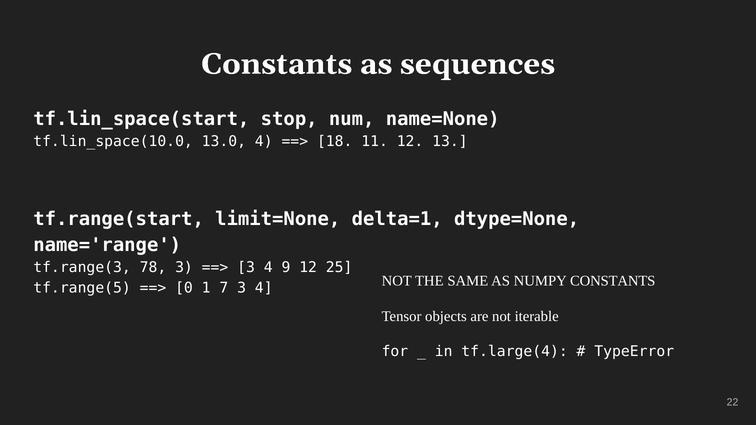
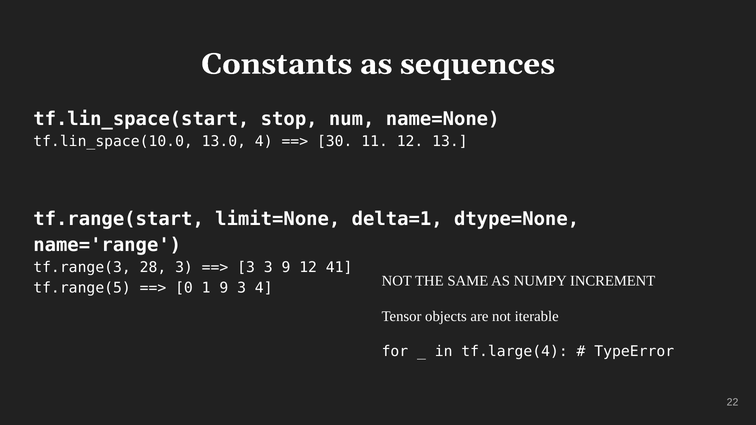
18: 18 -> 30
78: 78 -> 28
4 at (268, 268): 4 -> 3
25: 25 -> 41
1 7: 7 -> 9
NUMPY CONSTANTS: CONSTANTS -> INCREMENT
